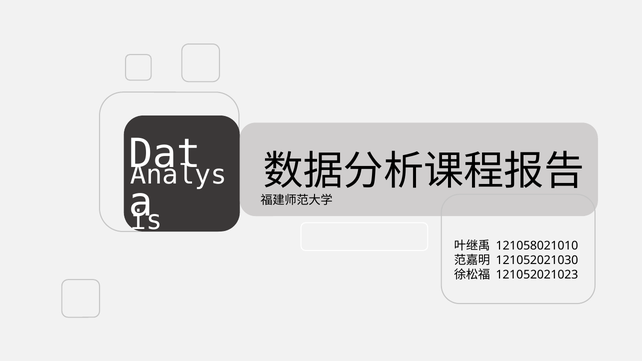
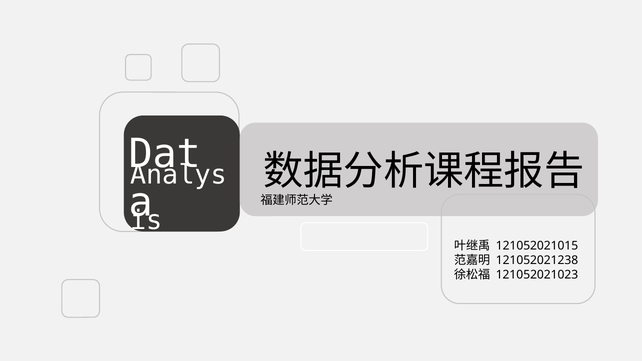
121058021010: 121058021010 -> 121052021015
121052021030: 121052021030 -> 121052021238
